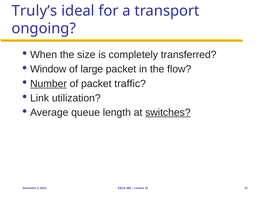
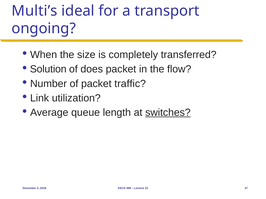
Truly’s: Truly’s -> Multi’s
Window: Window -> Solution
large: large -> does
Number underline: present -> none
